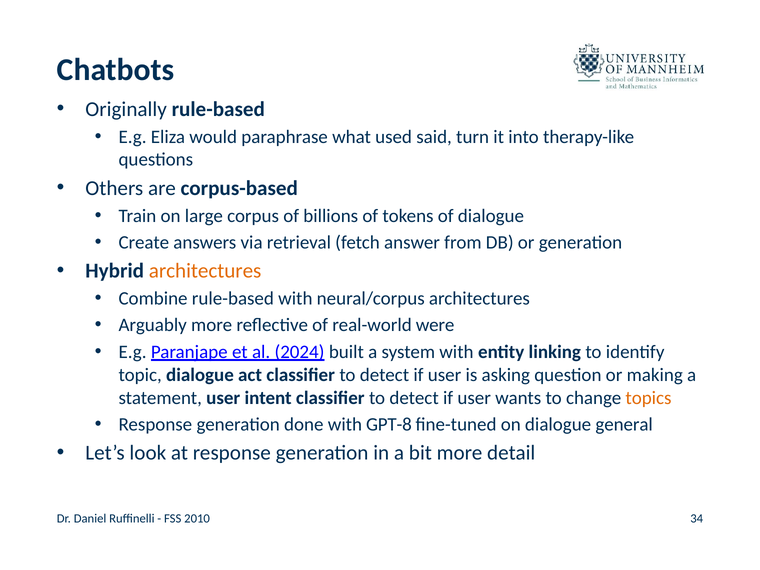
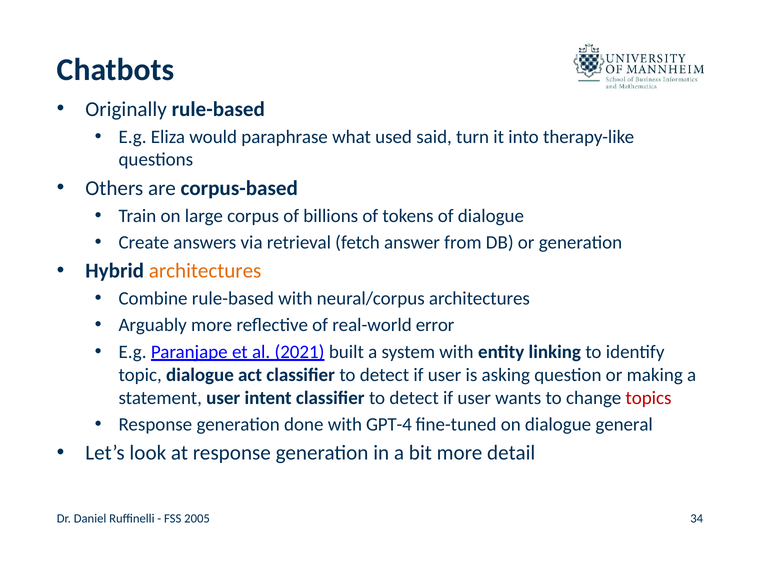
were: were -> error
2024: 2024 -> 2021
topics colour: orange -> red
GPT-8: GPT-8 -> GPT-4
2010: 2010 -> 2005
